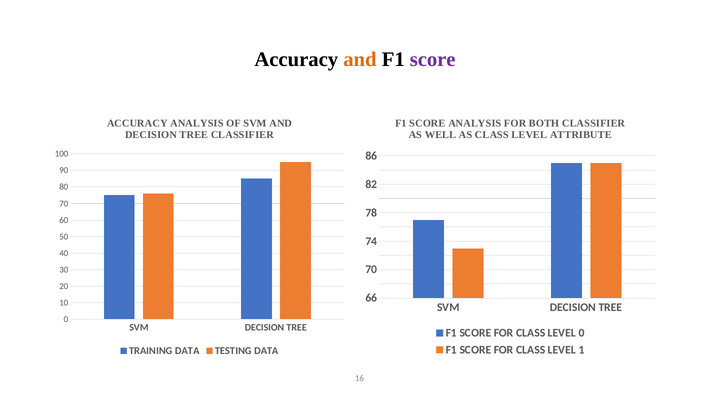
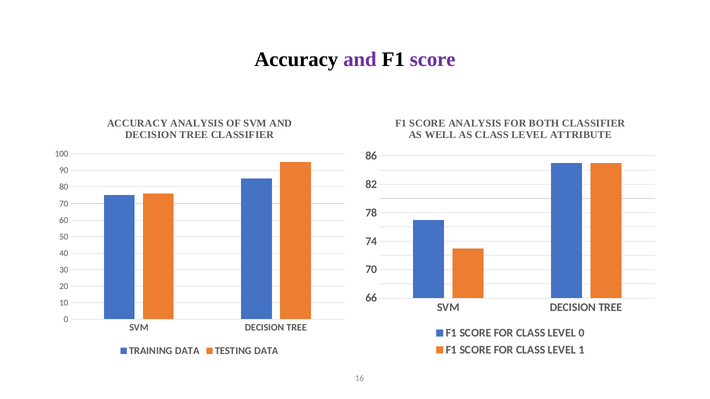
and at (360, 60) colour: orange -> purple
